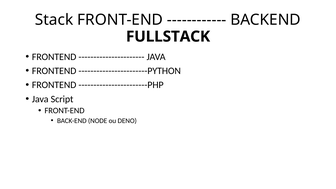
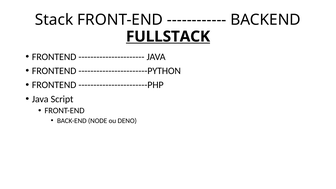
FULLSTACK underline: none -> present
